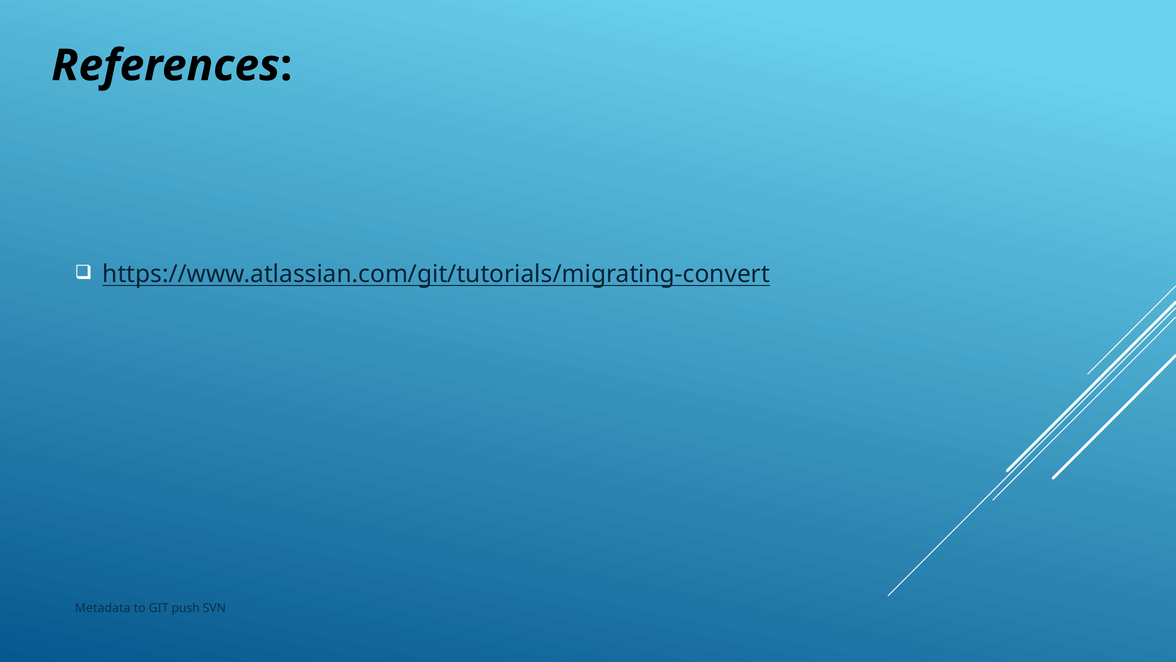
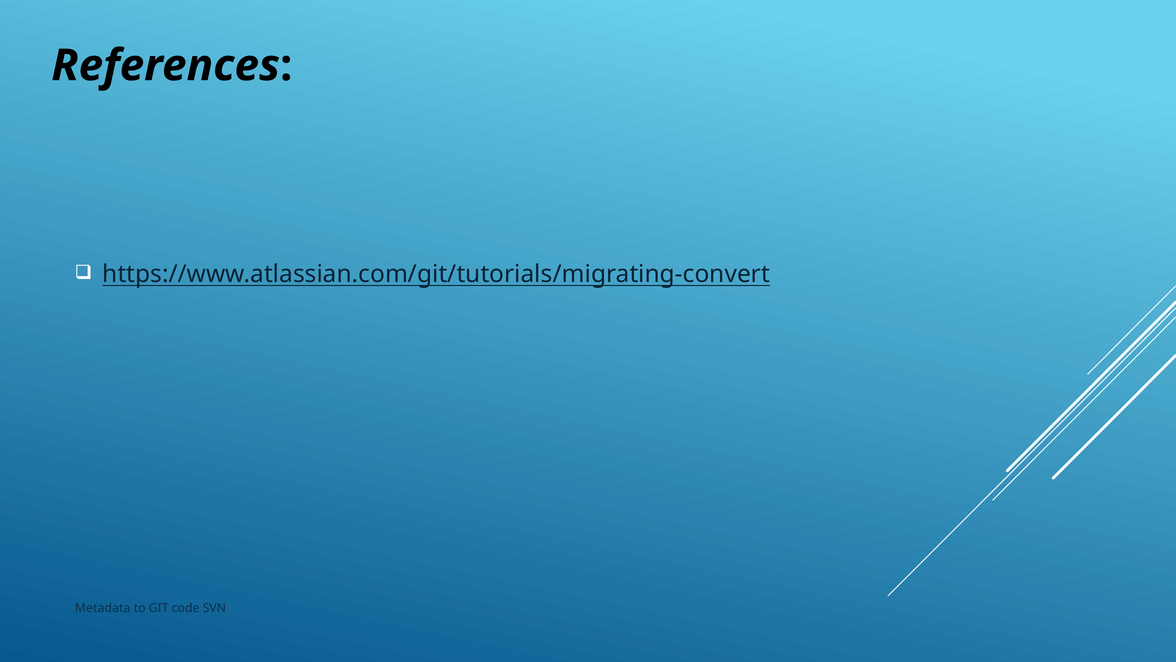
push: push -> code
